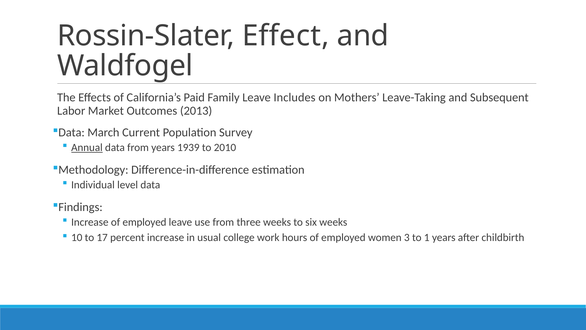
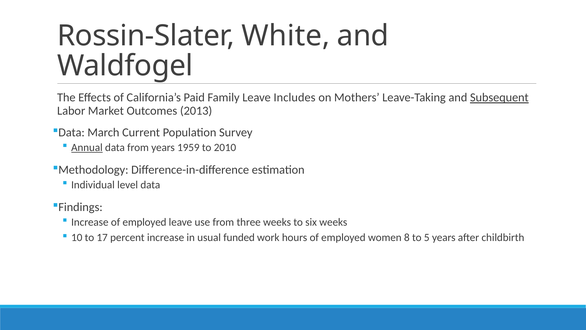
Effect: Effect -> White
Subsequent underline: none -> present
1939: 1939 -> 1959
college: college -> funded
3: 3 -> 8
1: 1 -> 5
